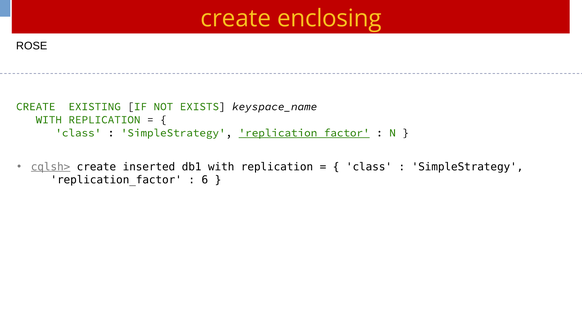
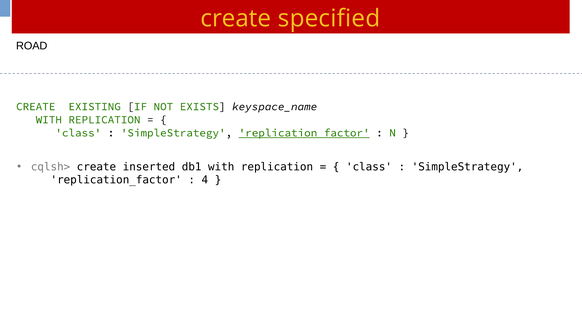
enclosing: enclosing -> specified
ROSE: ROSE -> ROAD
cqlsh> underline: present -> none
6: 6 -> 4
